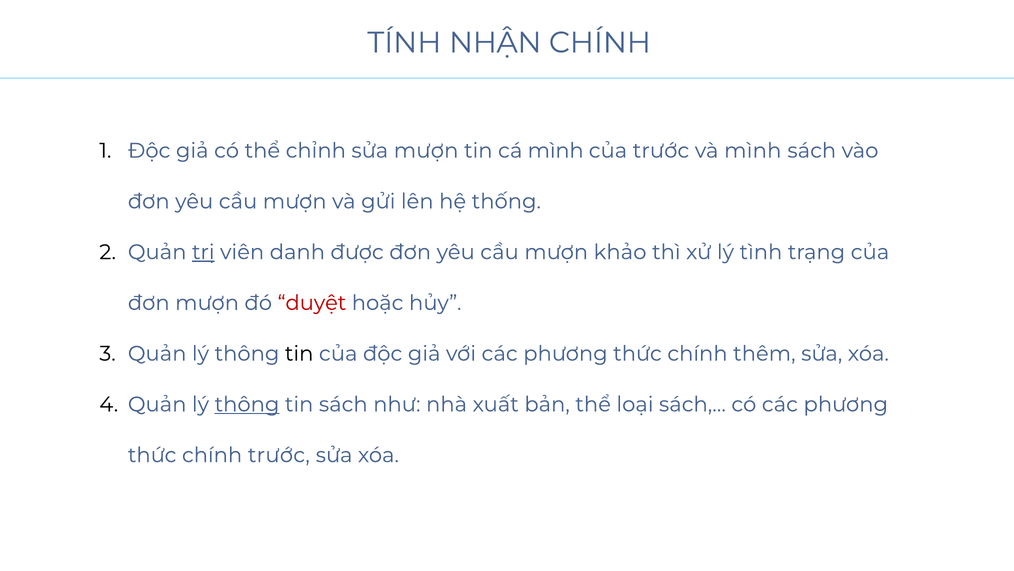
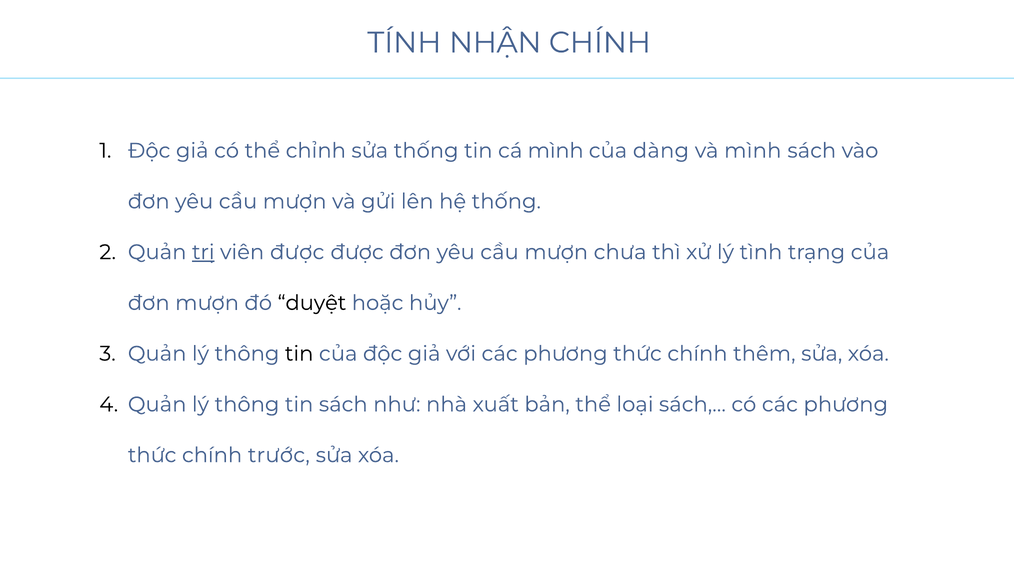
sửa mượn: mượn -> thống
của trước: trước -> dàng
viên danh: danh -> được
khảo: khảo -> chưa
duyệt colour: red -> black
thông at (247, 404) underline: present -> none
